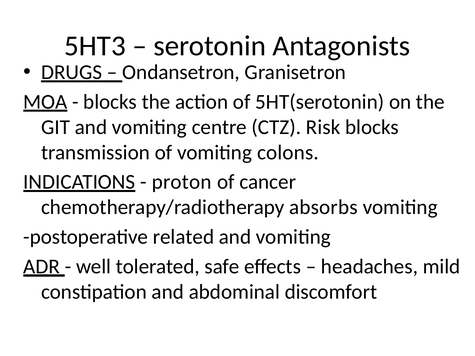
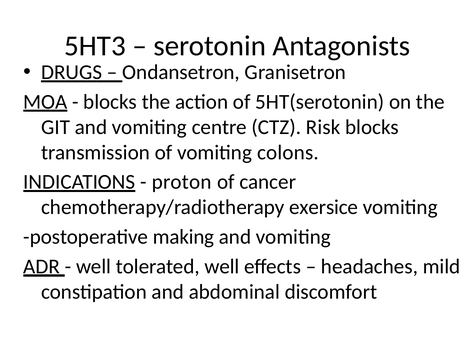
absorbs: absorbs -> exersice
related: related -> making
tolerated safe: safe -> well
